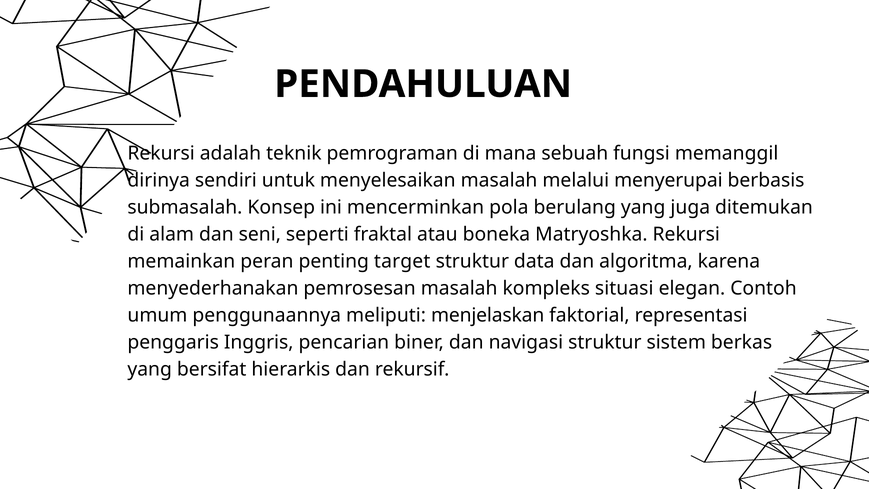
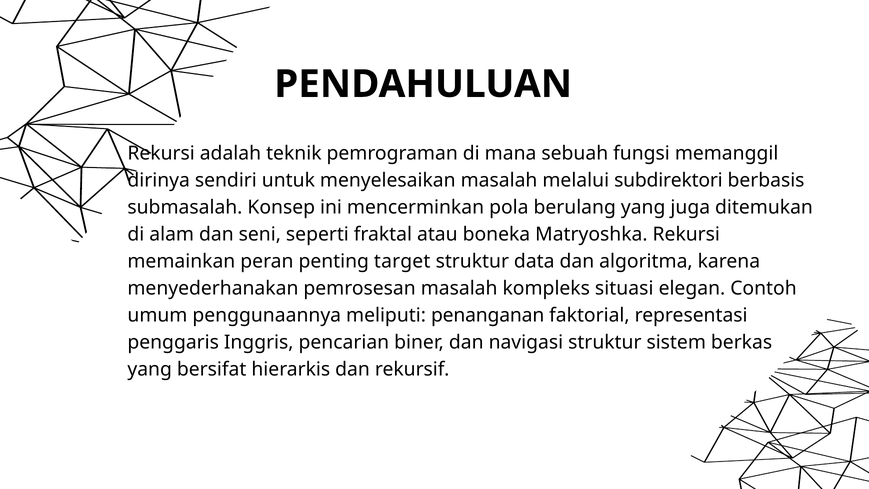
menyerupai: menyerupai -> subdirektori
menjelaskan: menjelaskan -> penanganan
